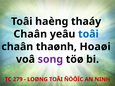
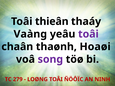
haèng: haèng -> thieân
Chaân at (30, 34): Chaân -> Vaàng
toâi at (88, 34) colour: blue -> purple
